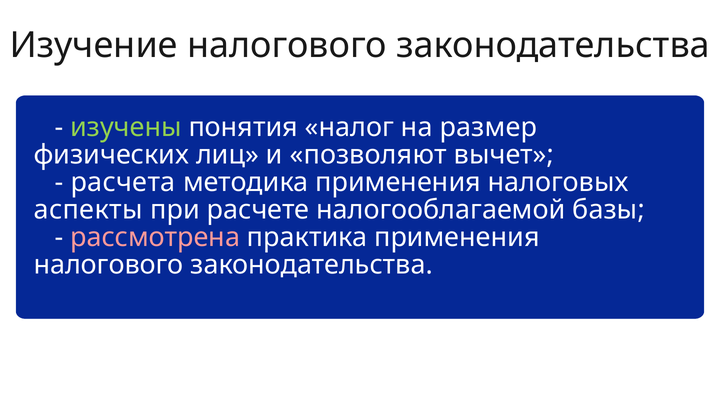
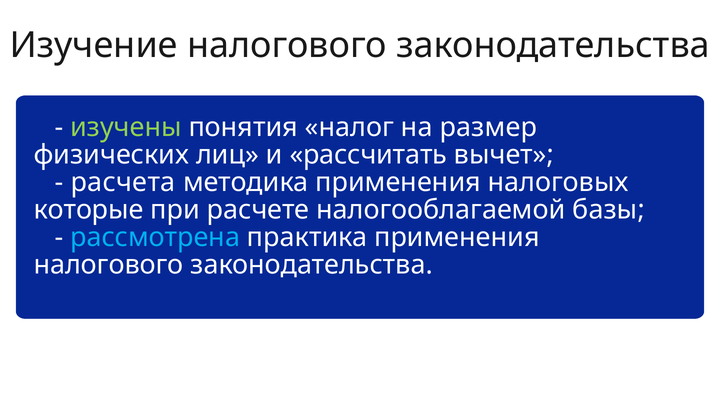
позволяют: позволяют -> рассчитать
аспекты: аспекты -> которые
рассмотрена colour: pink -> light blue
